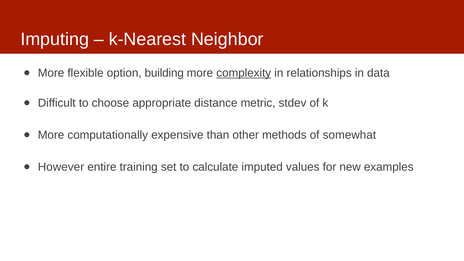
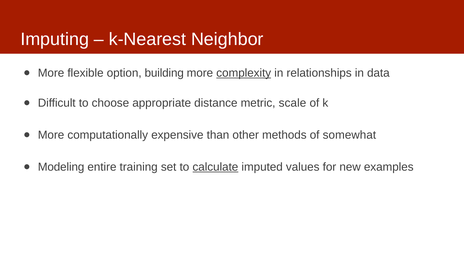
stdev: stdev -> scale
However: However -> Modeling
calculate underline: none -> present
